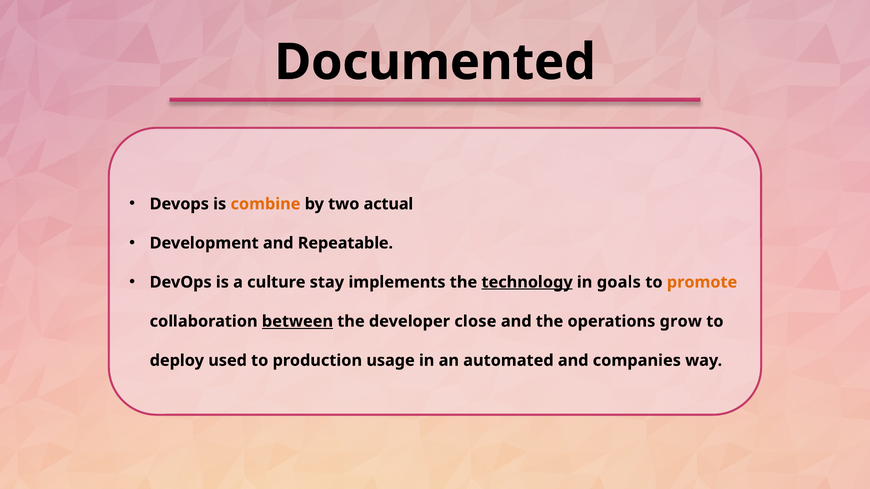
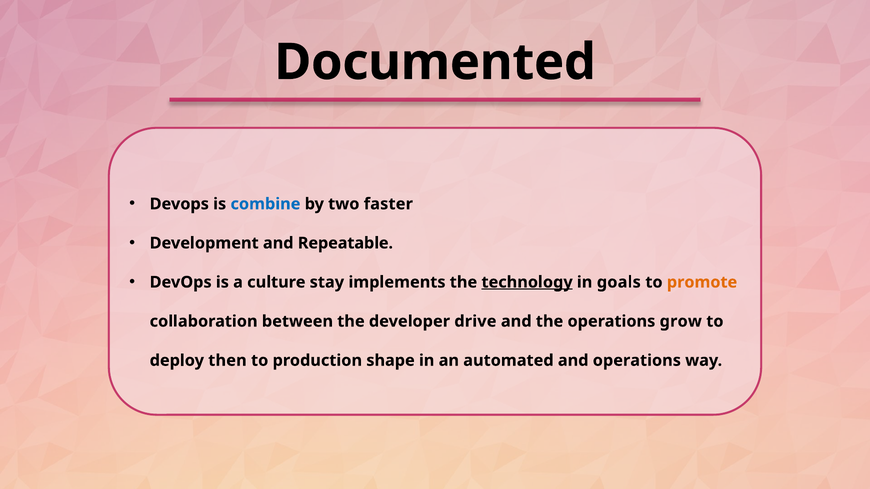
combine colour: orange -> blue
actual: actual -> faster
between underline: present -> none
close: close -> drive
used: used -> then
usage: usage -> shape
and companies: companies -> operations
